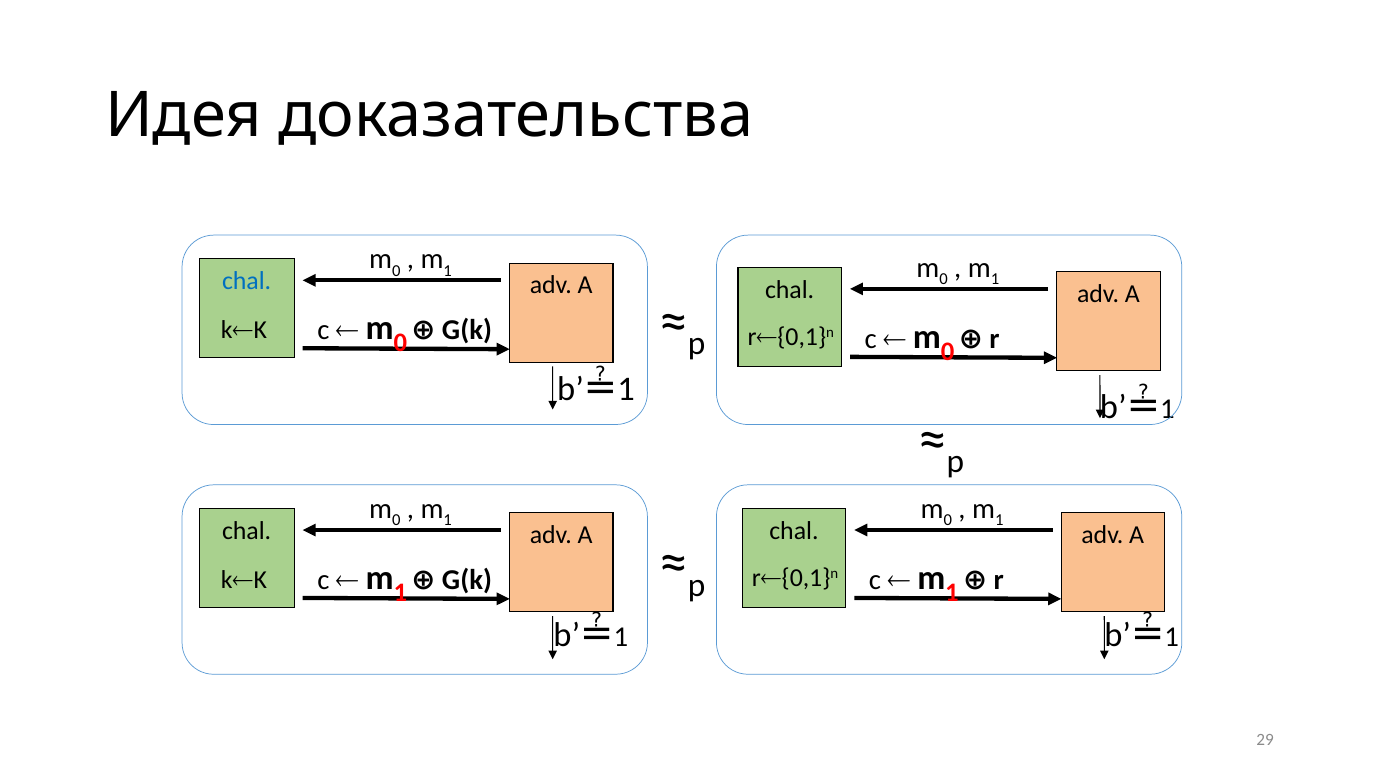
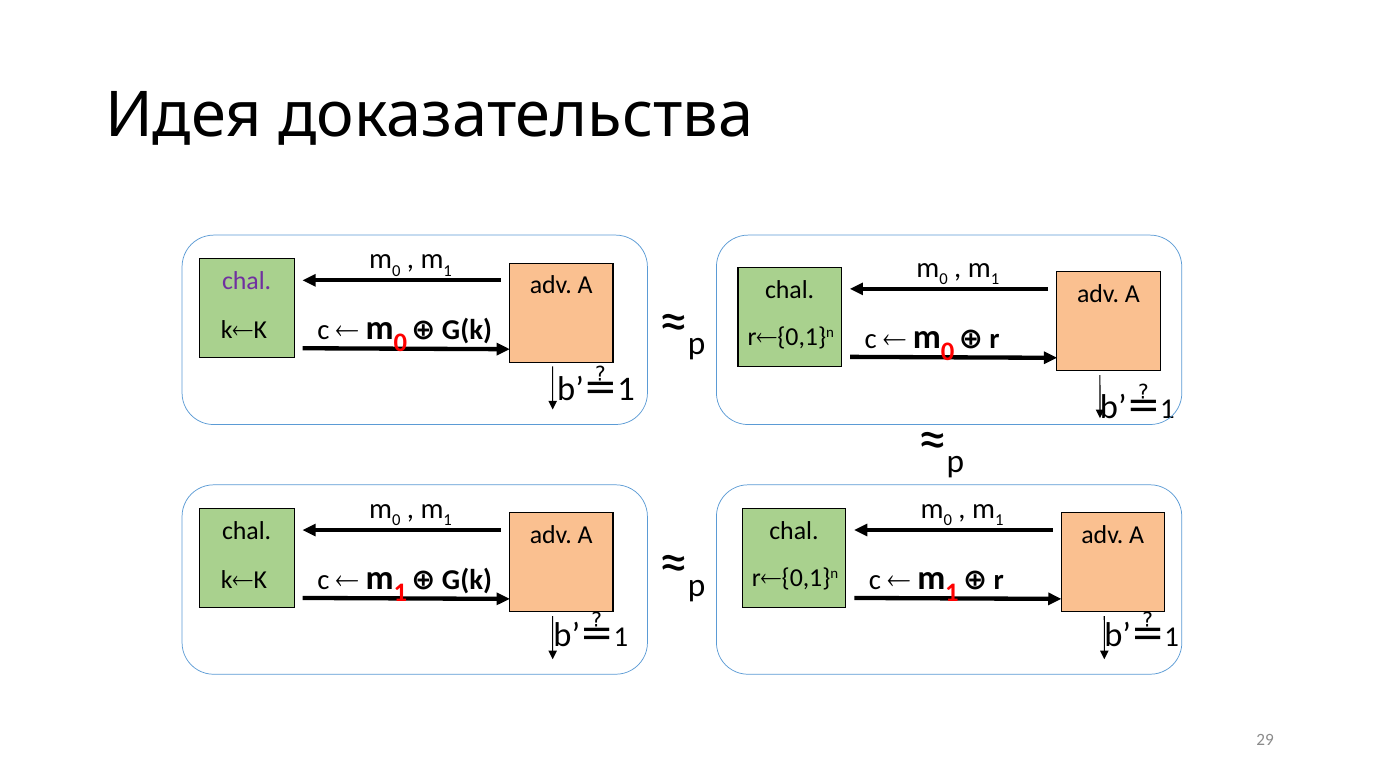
chal at (247, 281) colour: blue -> purple
